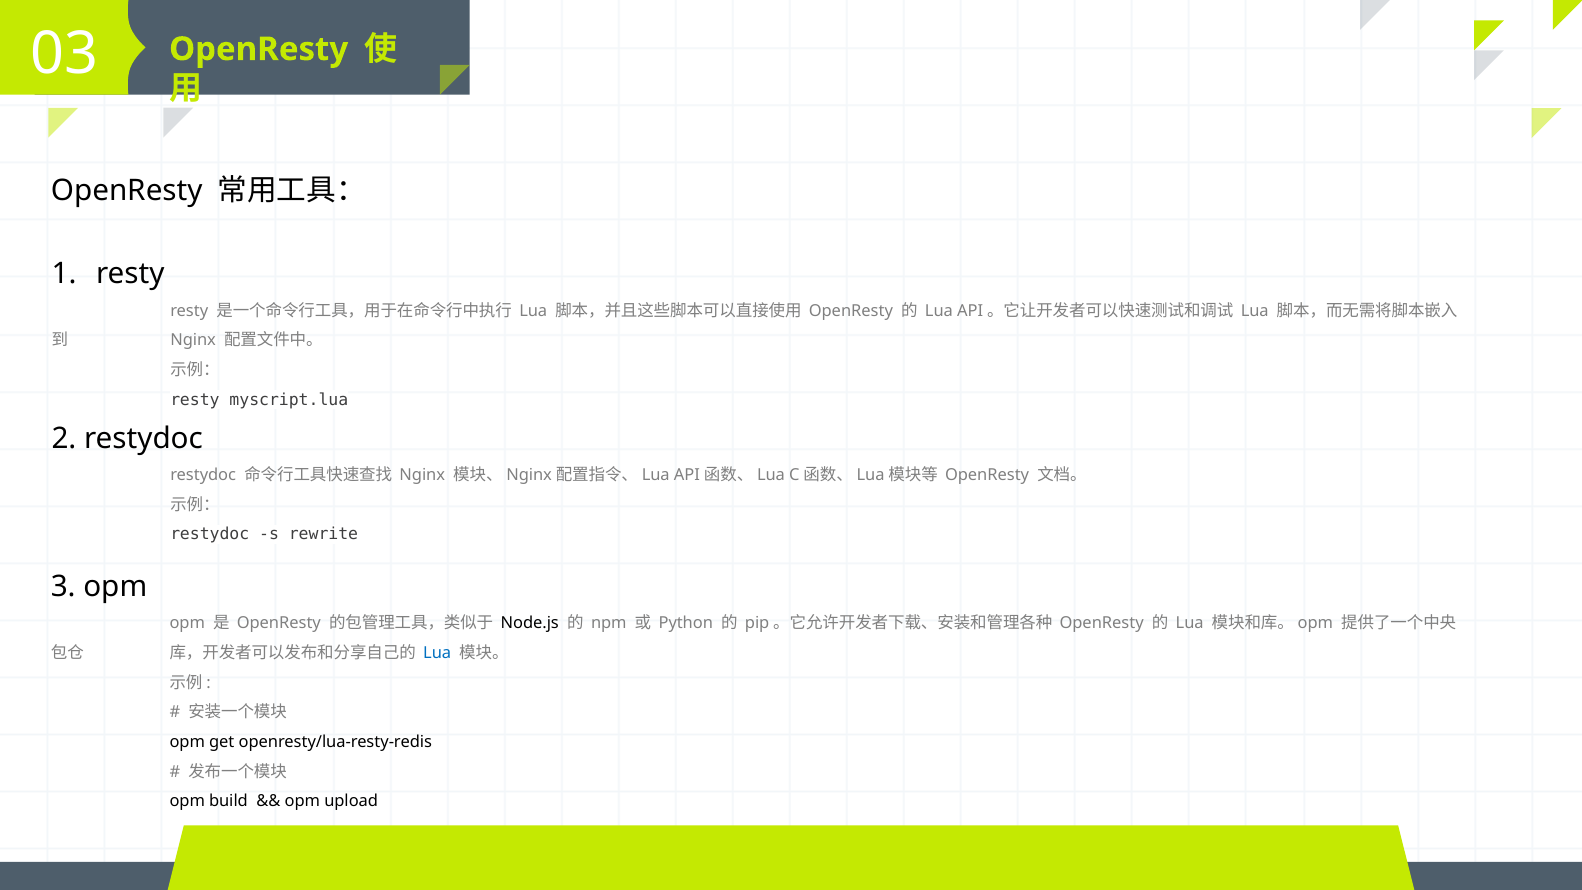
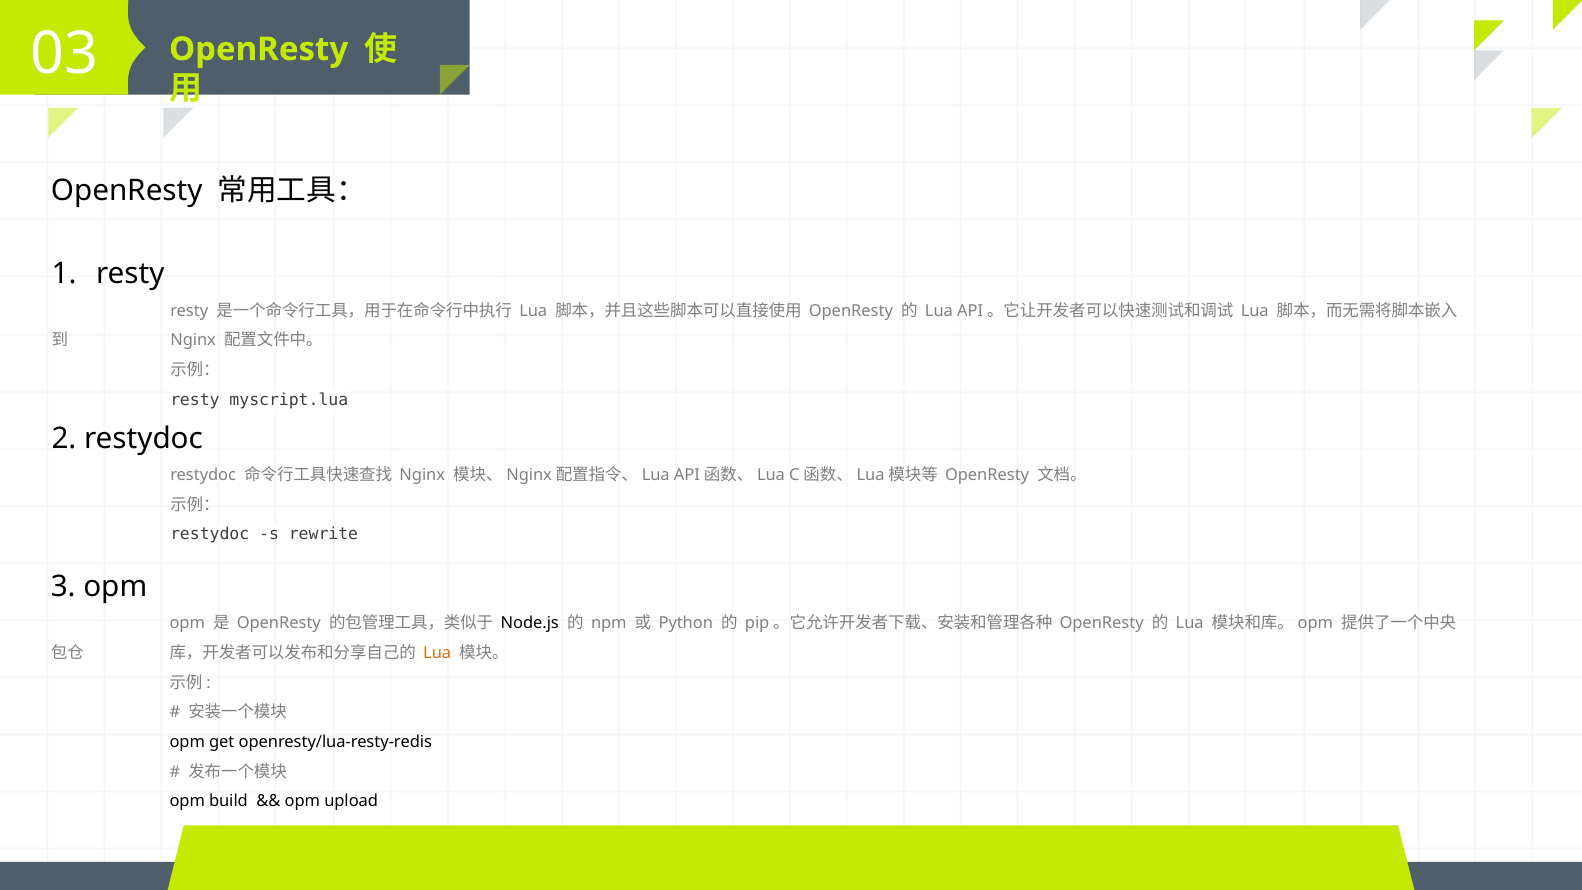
Lua at (437, 653) colour: blue -> orange
